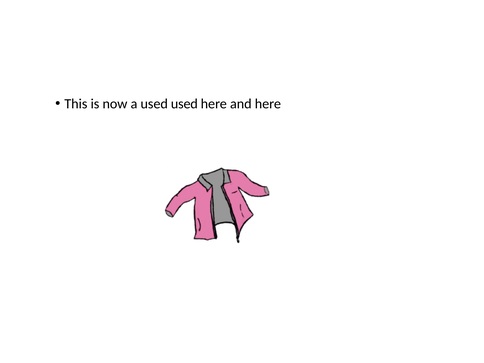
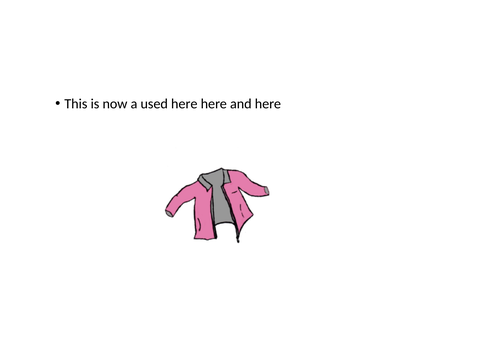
used used: used -> here
